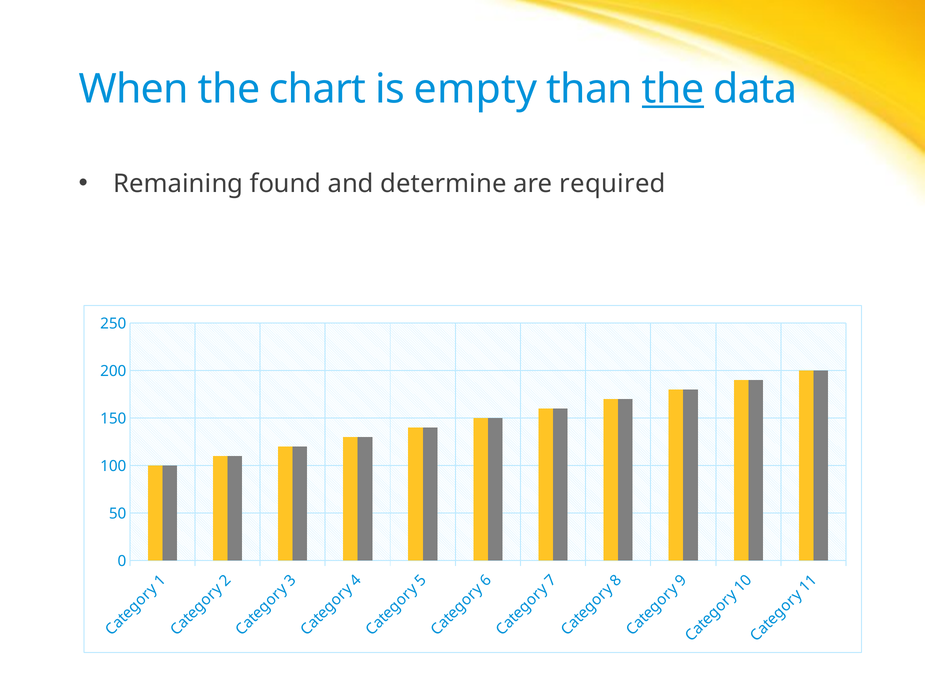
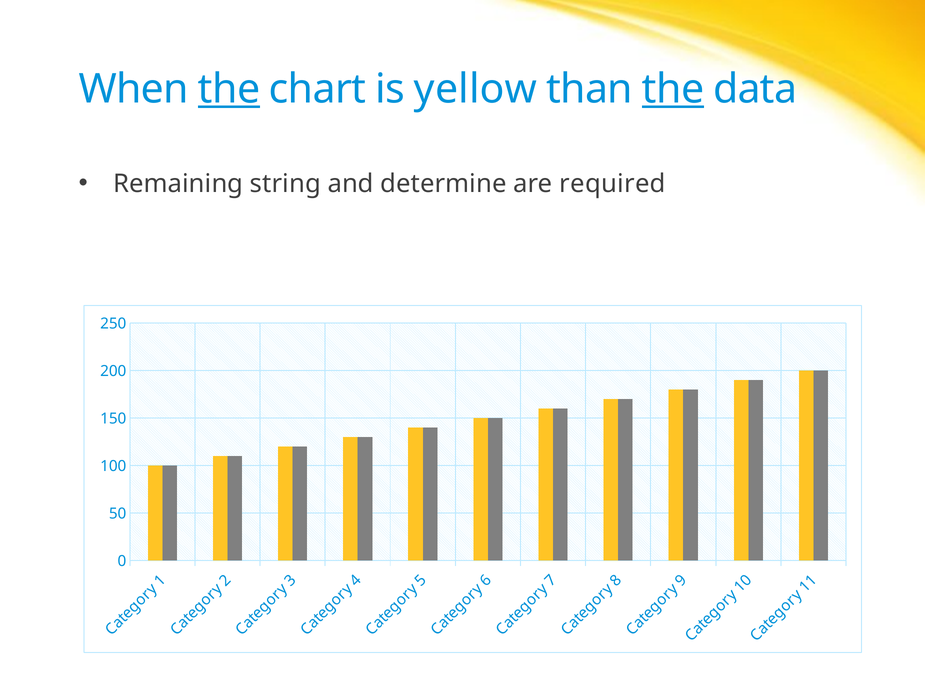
the at (229, 89) underline: none -> present
empty: empty -> yellow
found: found -> string
